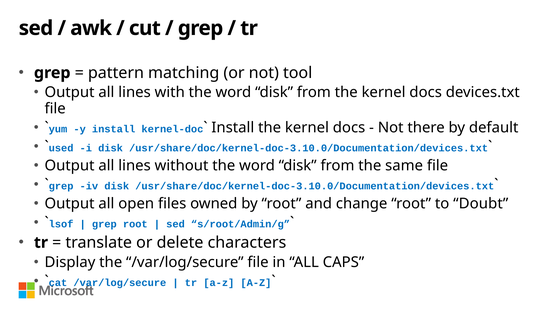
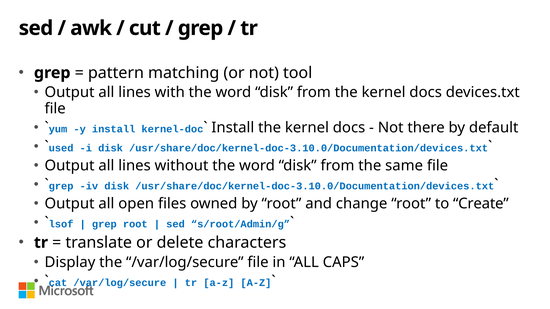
Doubt: Doubt -> Create
